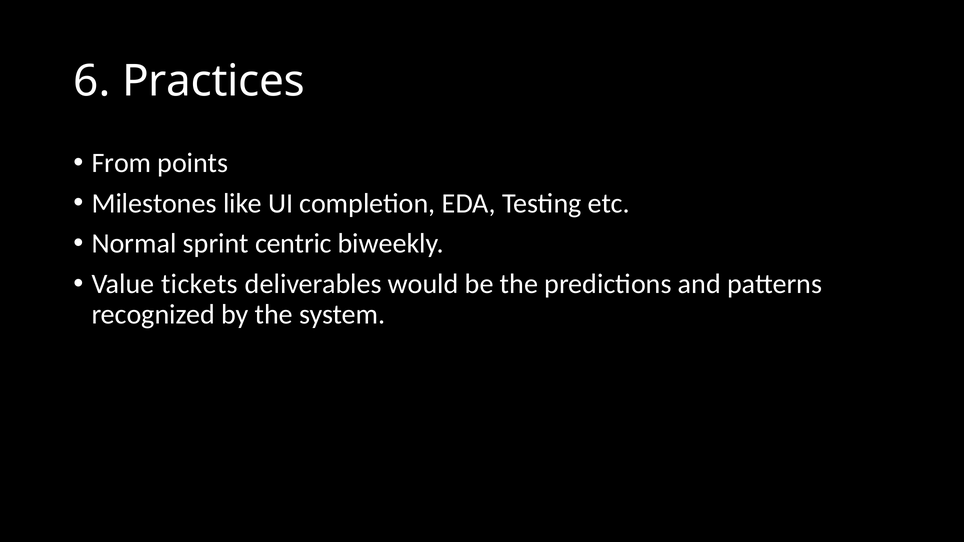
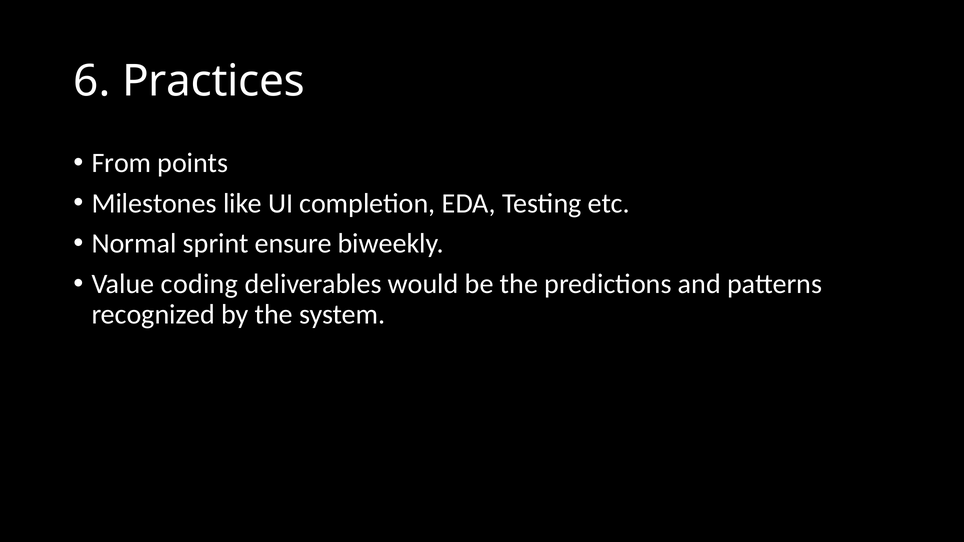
centric: centric -> ensure
tickets: tickets -> coding
